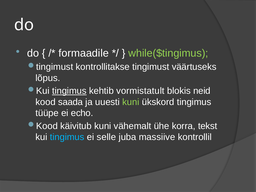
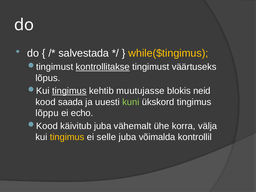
formaadile: formaadile -> salvestada
while($tingimus colour: light green -> yellow
kontrollitakse underline: none -> present
vormistatult: vormistatult -> muutujasse
tüüpe: tüüpe -> lõppu
käivitub kuni: kuni -> juba
tekst: tekst -> välja
tingimus at (67, 137) colour: light blue -> yellow
massiive: massiive -> võimalda
